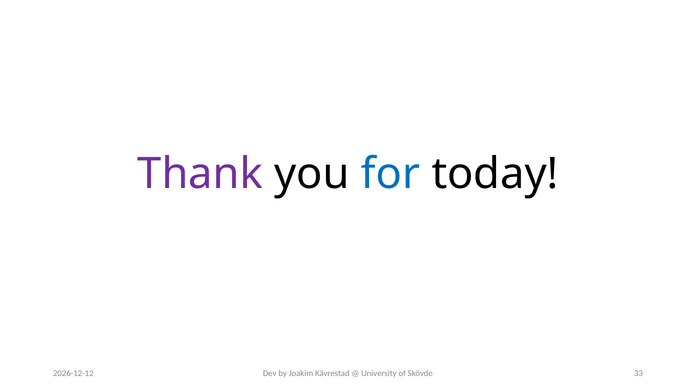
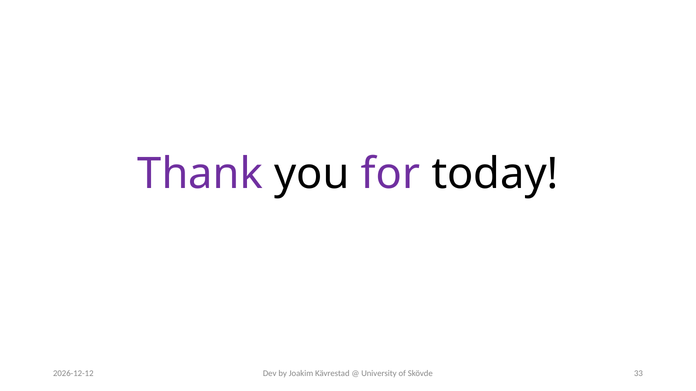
for colour: blue -> purple
